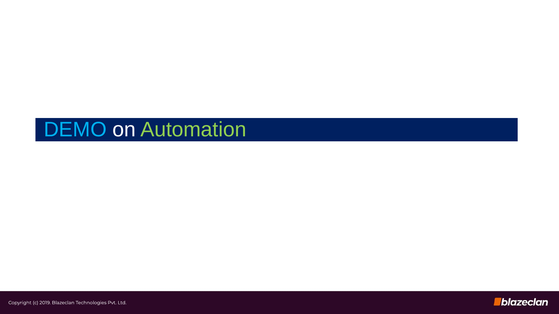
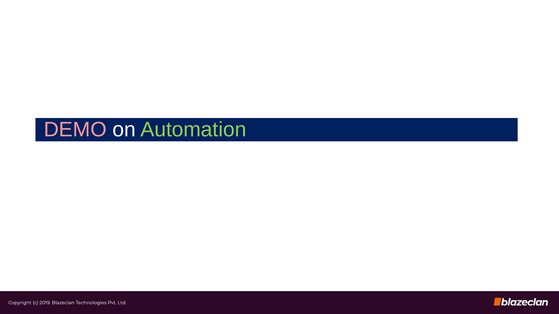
DEMO colour: light blue -> pink
